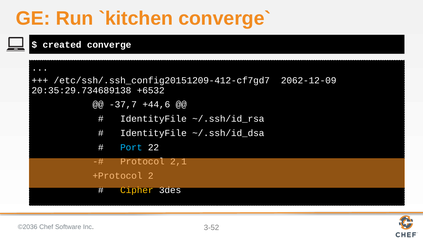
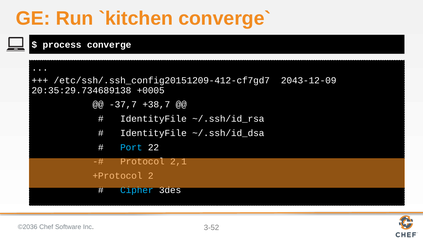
created: created -> process
2062-12-09: 2062-12-09 -> 2043-12-09
+6532: +6532 -> +0005
+44,6: +44,6 -> +38,7
Cipher colour: yellow -> light blue
